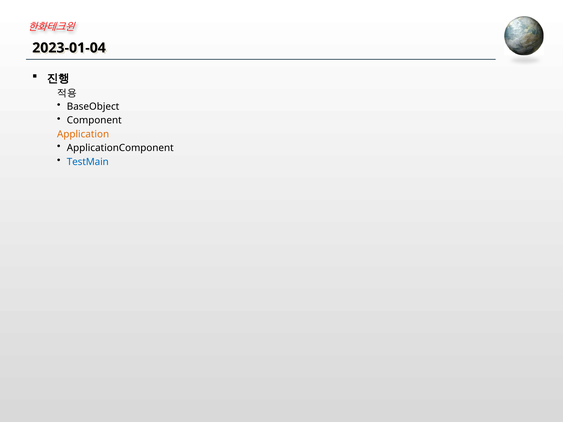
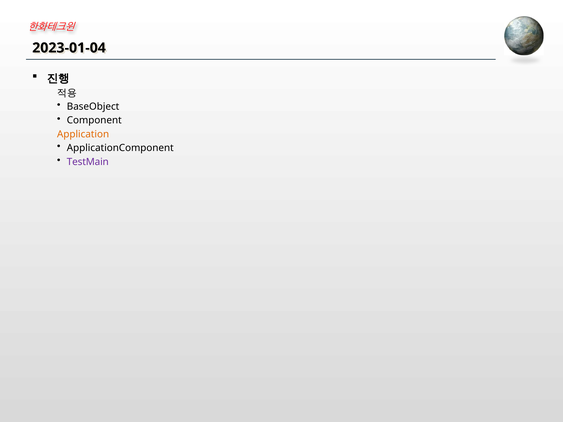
TestMain colour: blue -> purple
